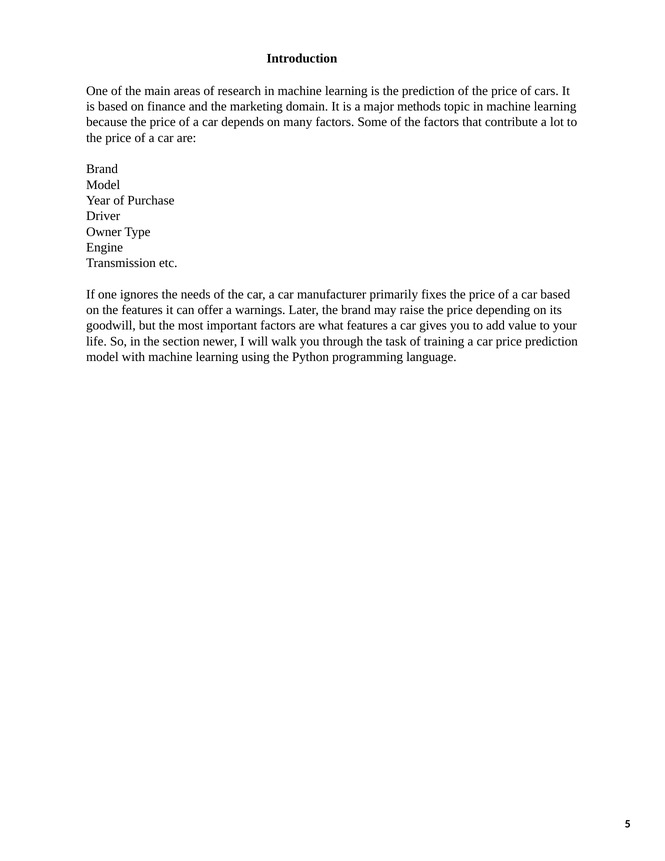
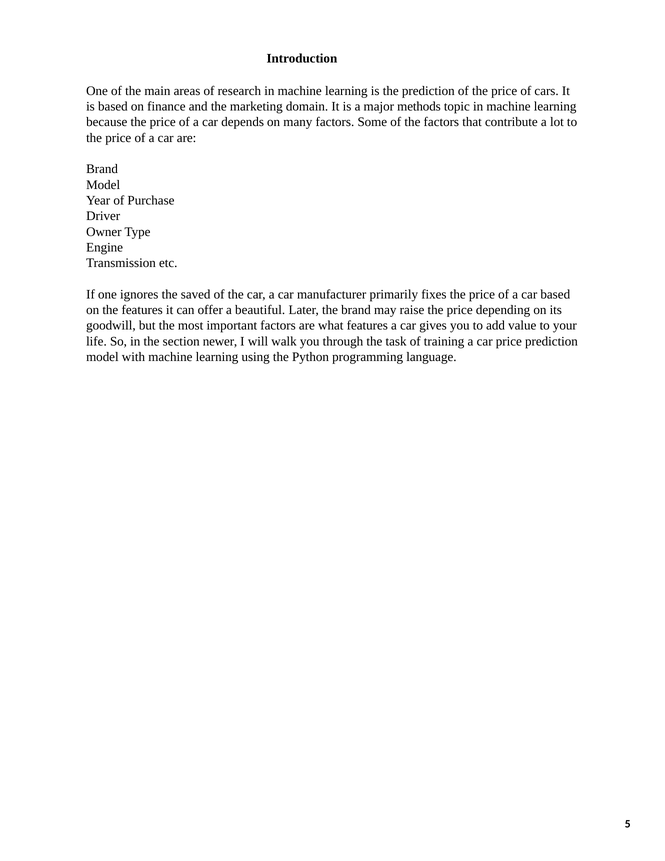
needs: needs -> saved
warnings: warnings -> beautiful
